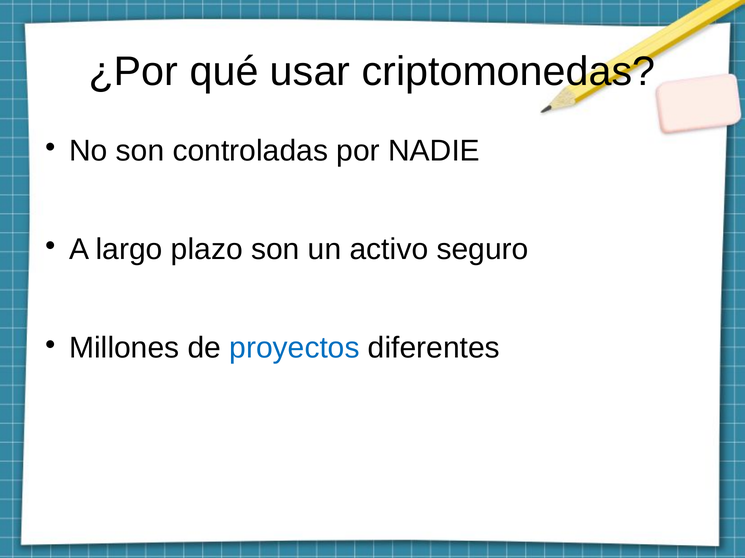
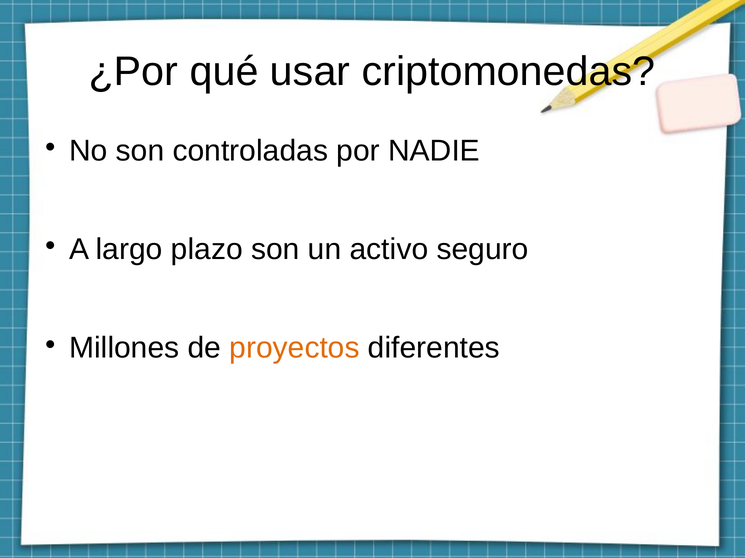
proyectos colour: blue -> orange
